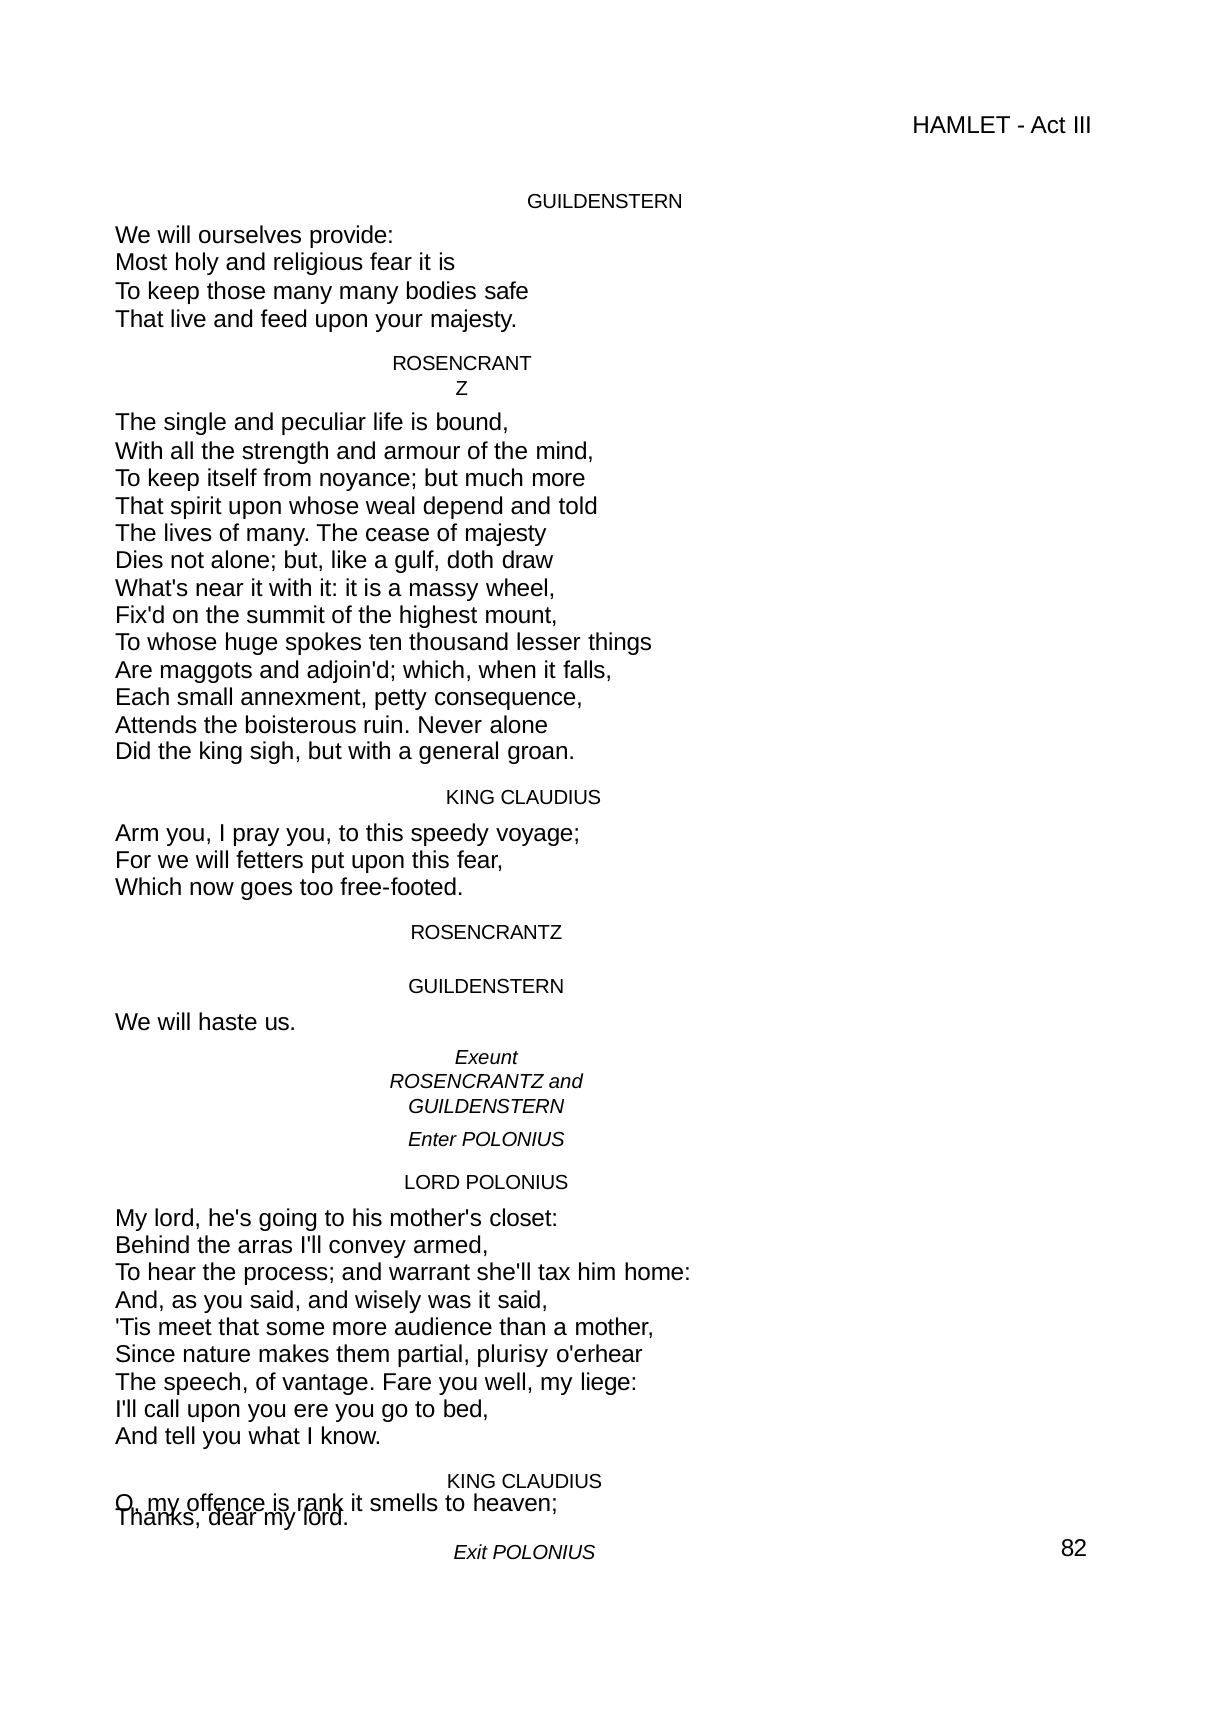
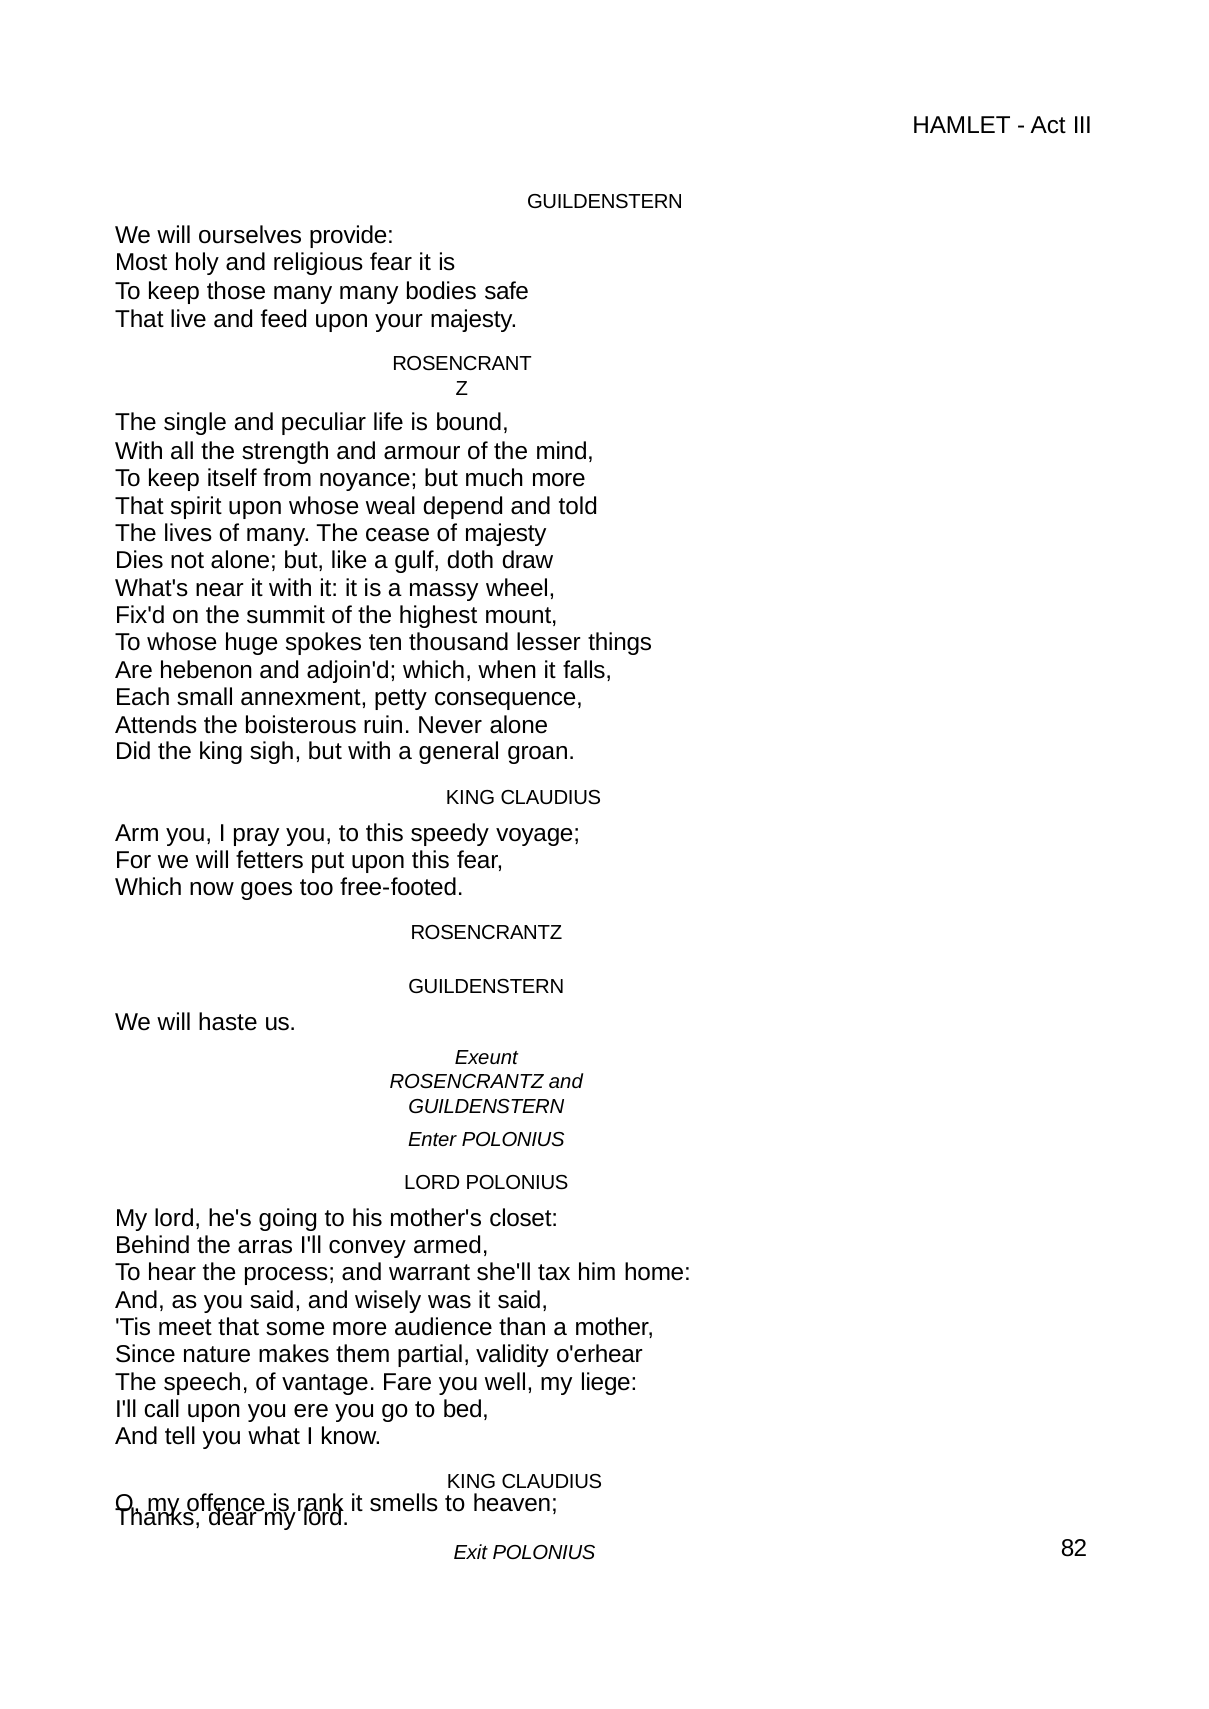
maggots: maggots -> hebenon
plurisy: plurisy -> validity
